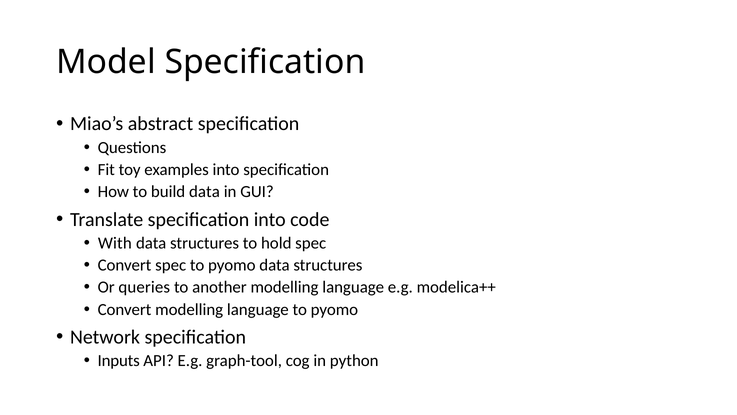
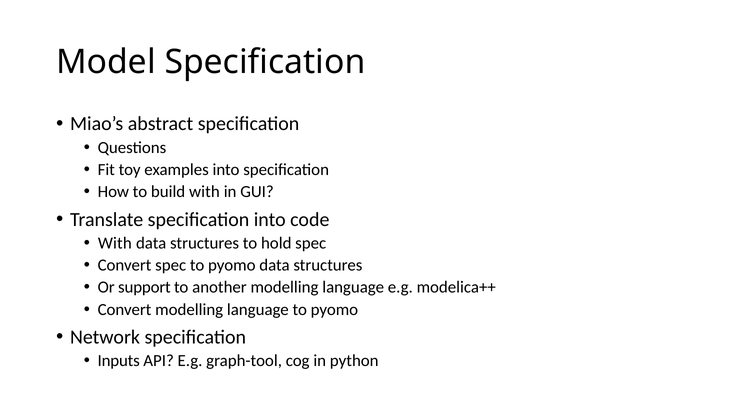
build data: data -> with
queries: queries -> support
